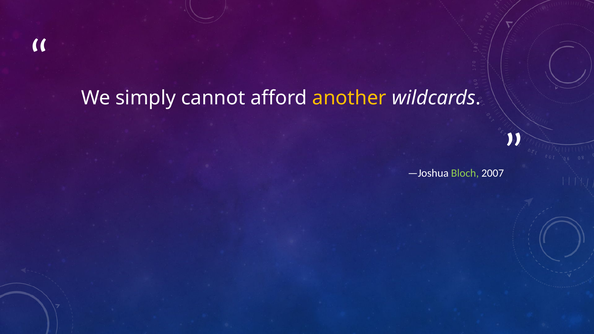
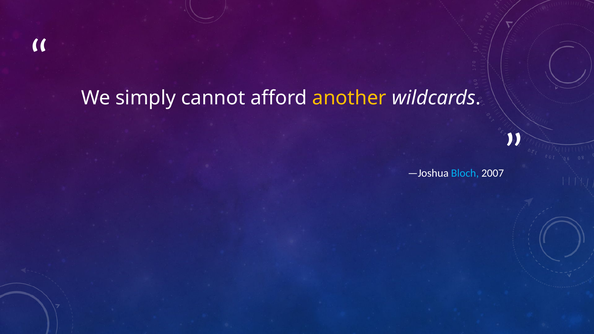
Bloch colour: light green -> light blue
